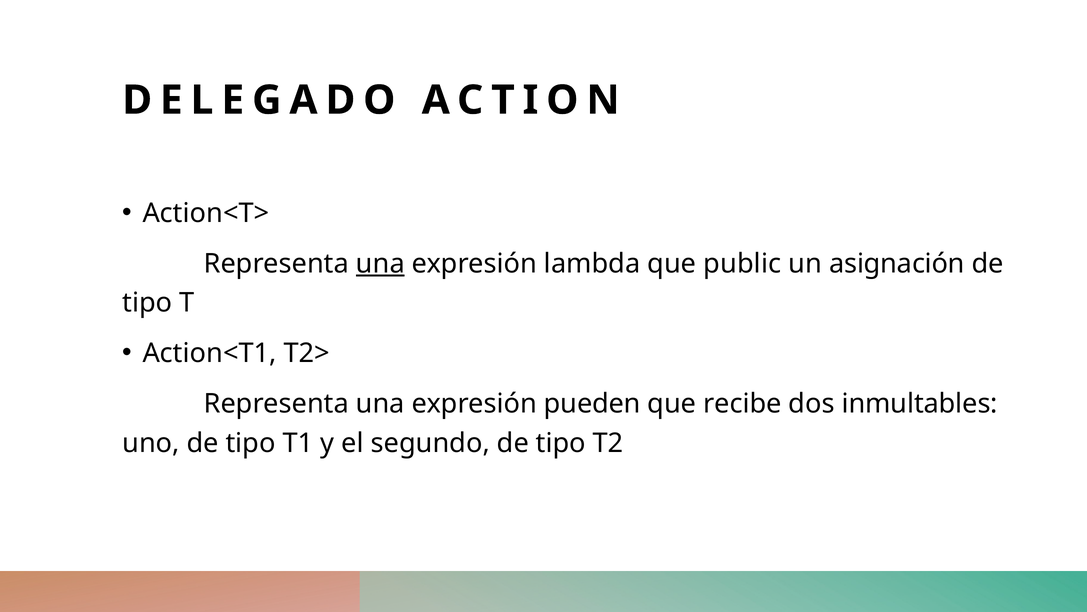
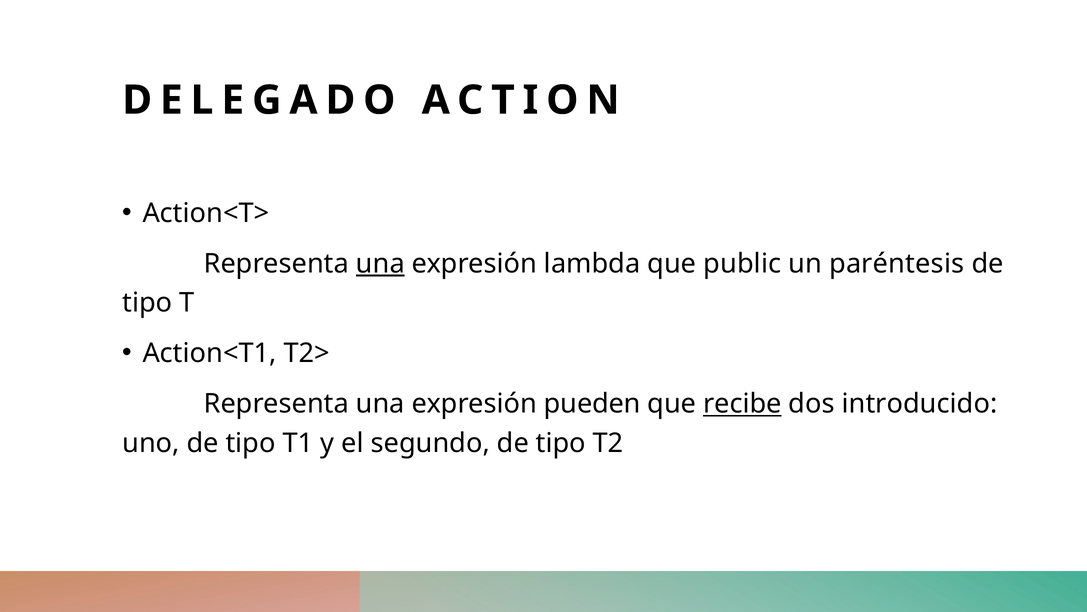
asignación: asignación -> paréntesis
recibe underline: none -> present
inmultables: inmultables -> introducido
